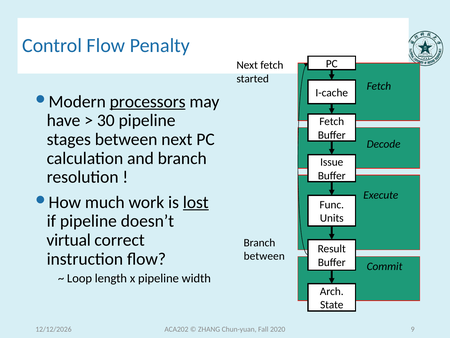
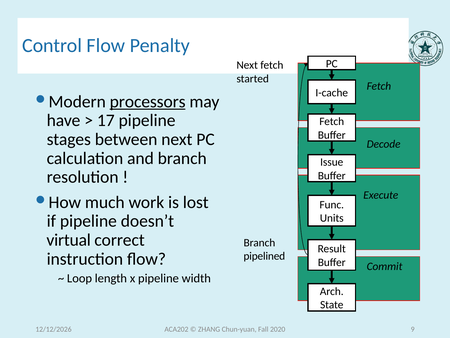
30: 30 -> 17
lost underline: present -> none
between at (264, 256): between -> pipelined
